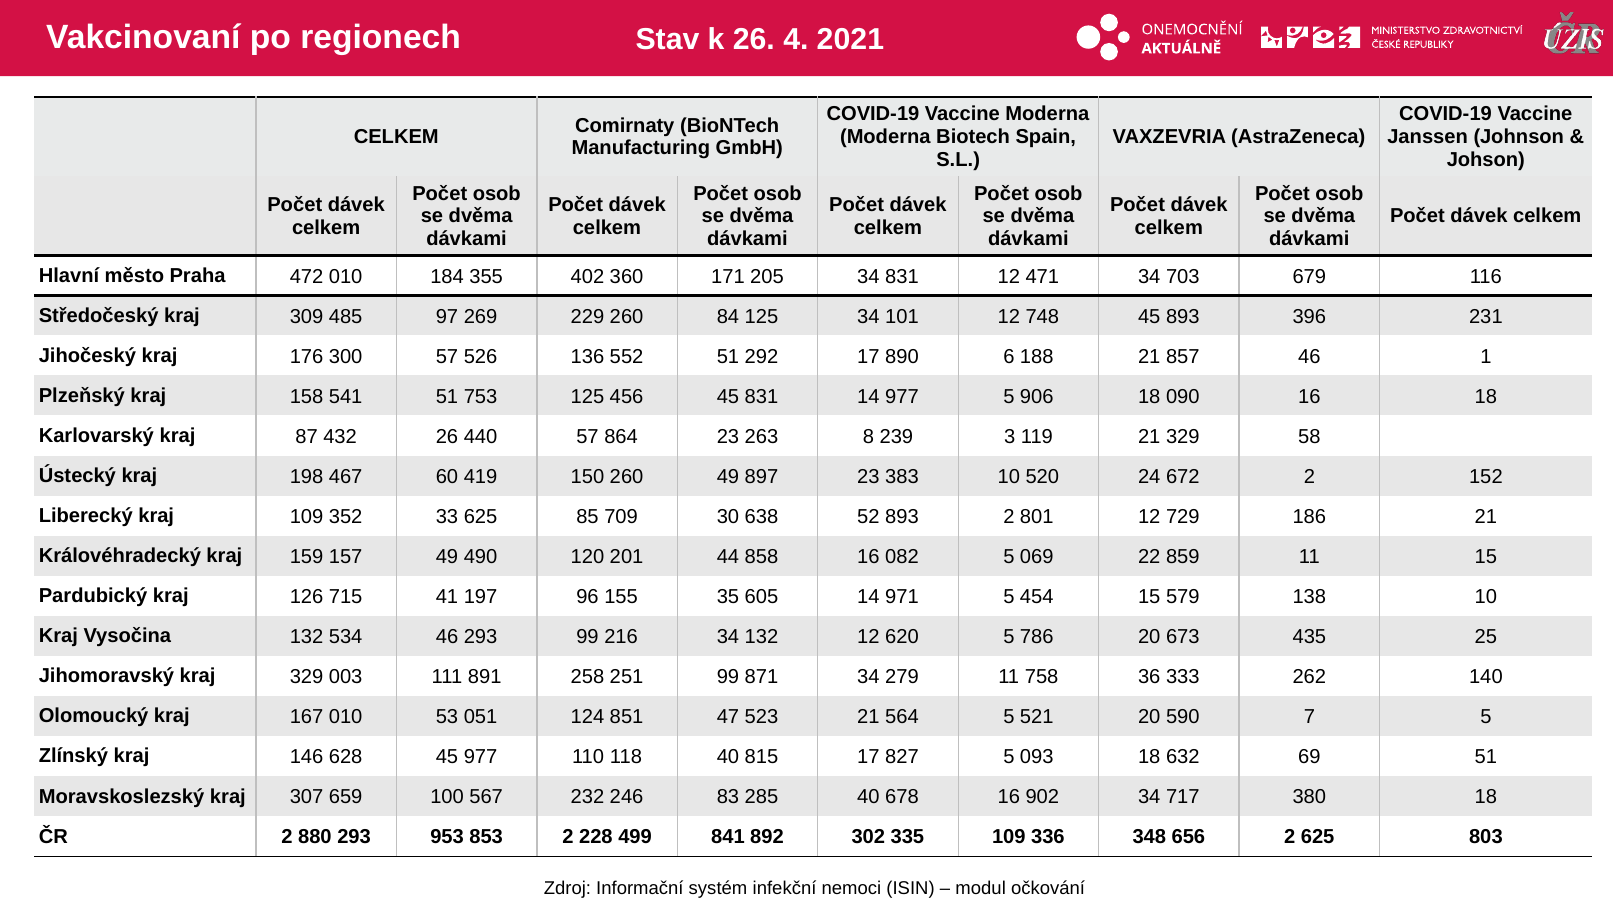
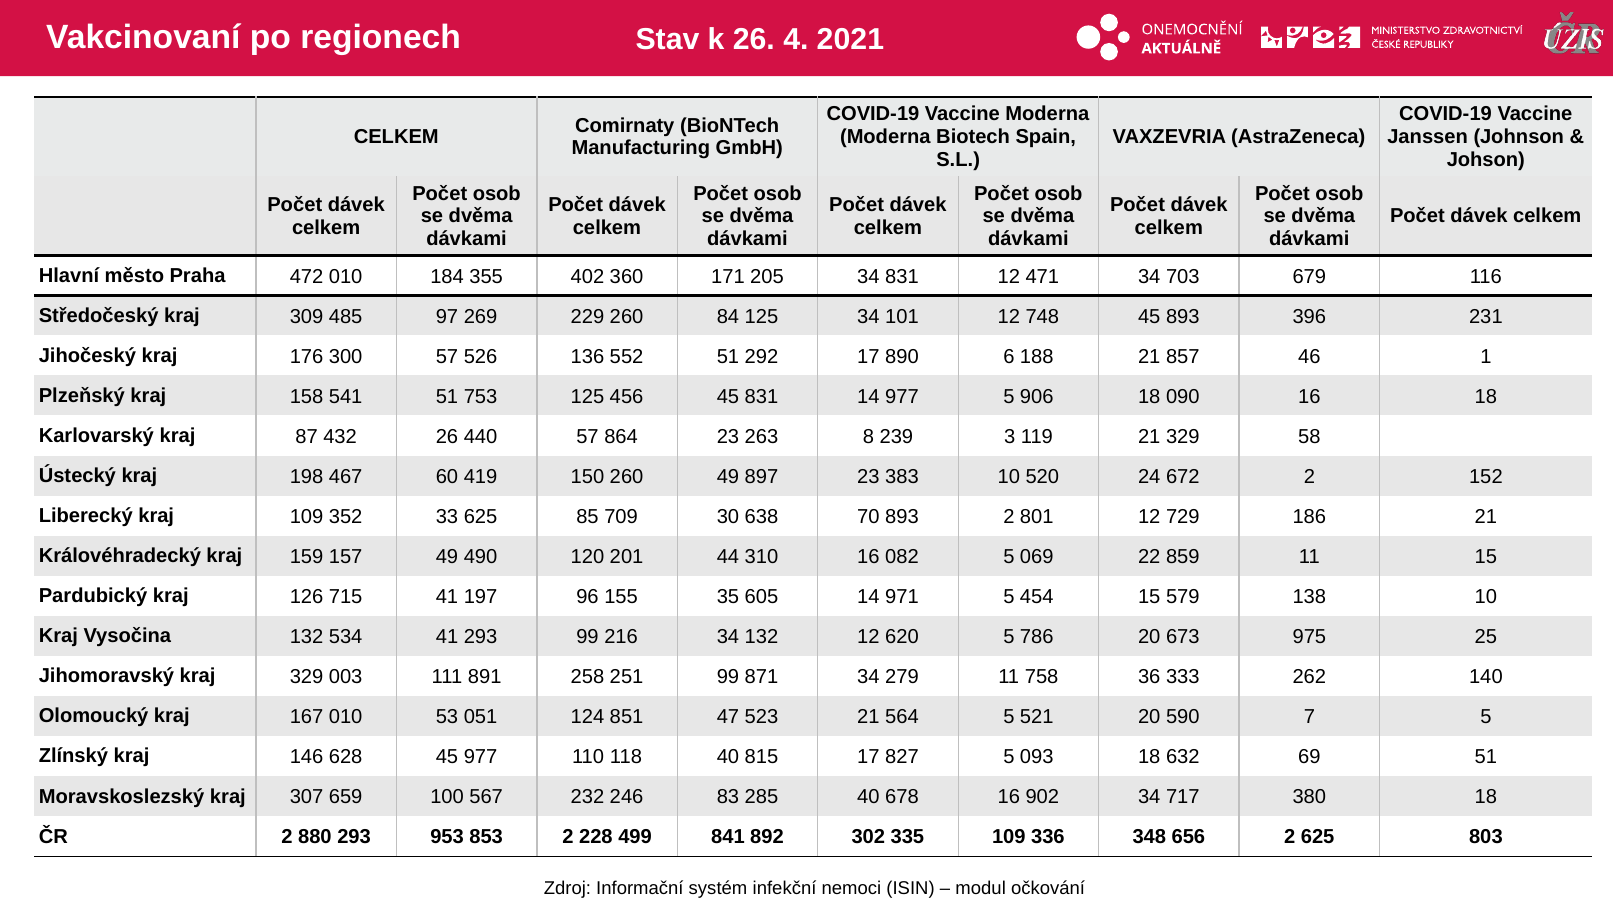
52: 52 -> 70
858: 858 -> 310
534 46: 46 -> 41
435: 435 -> 975
